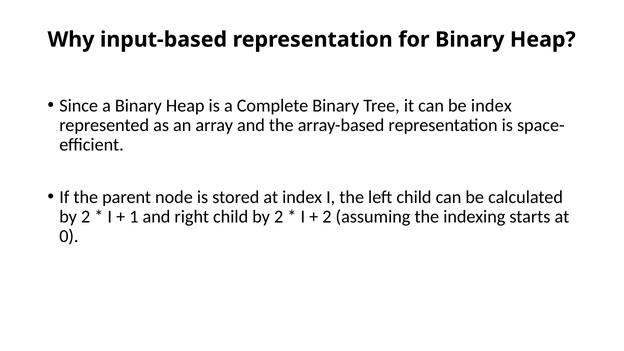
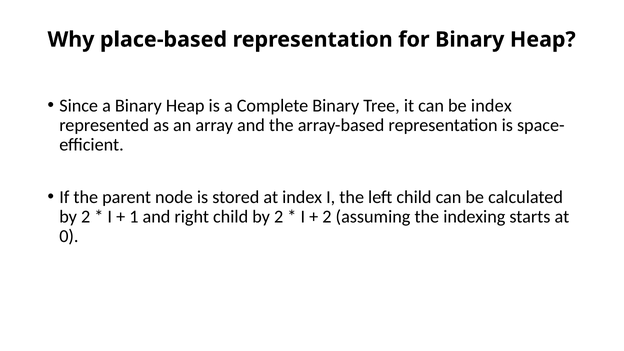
input-based: input-based -> place-based
